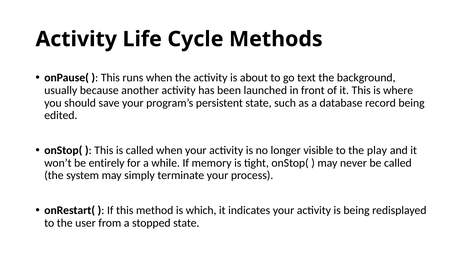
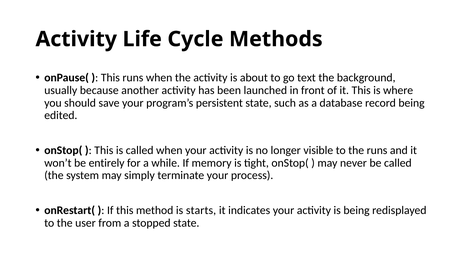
the play: play -> runs
which: which -> starts
